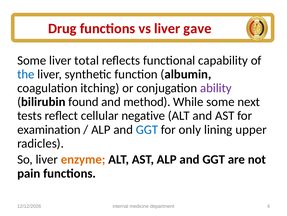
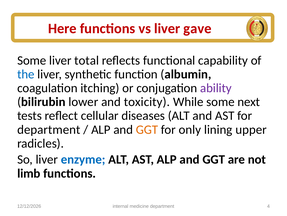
Drug: Drug -> Here
found: found -> lower
method: method -> toxicity
negative: negative -> diseases
examination at (49, 129): examination -> department
GGT at (147, 129) colour: blue -> orange
enzyme colour: orange -> blue
pain: pain -> limb
